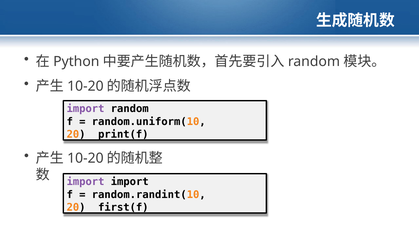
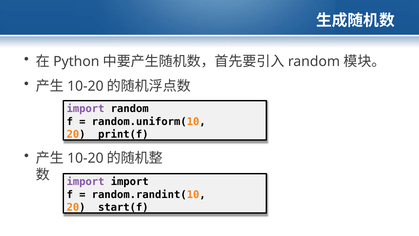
first(f: first(f -> start(f
